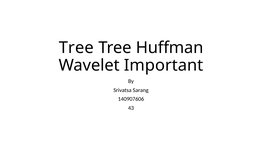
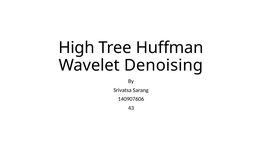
Tree at (76, 48): Tree -> High
Important: Important -> Denoising
